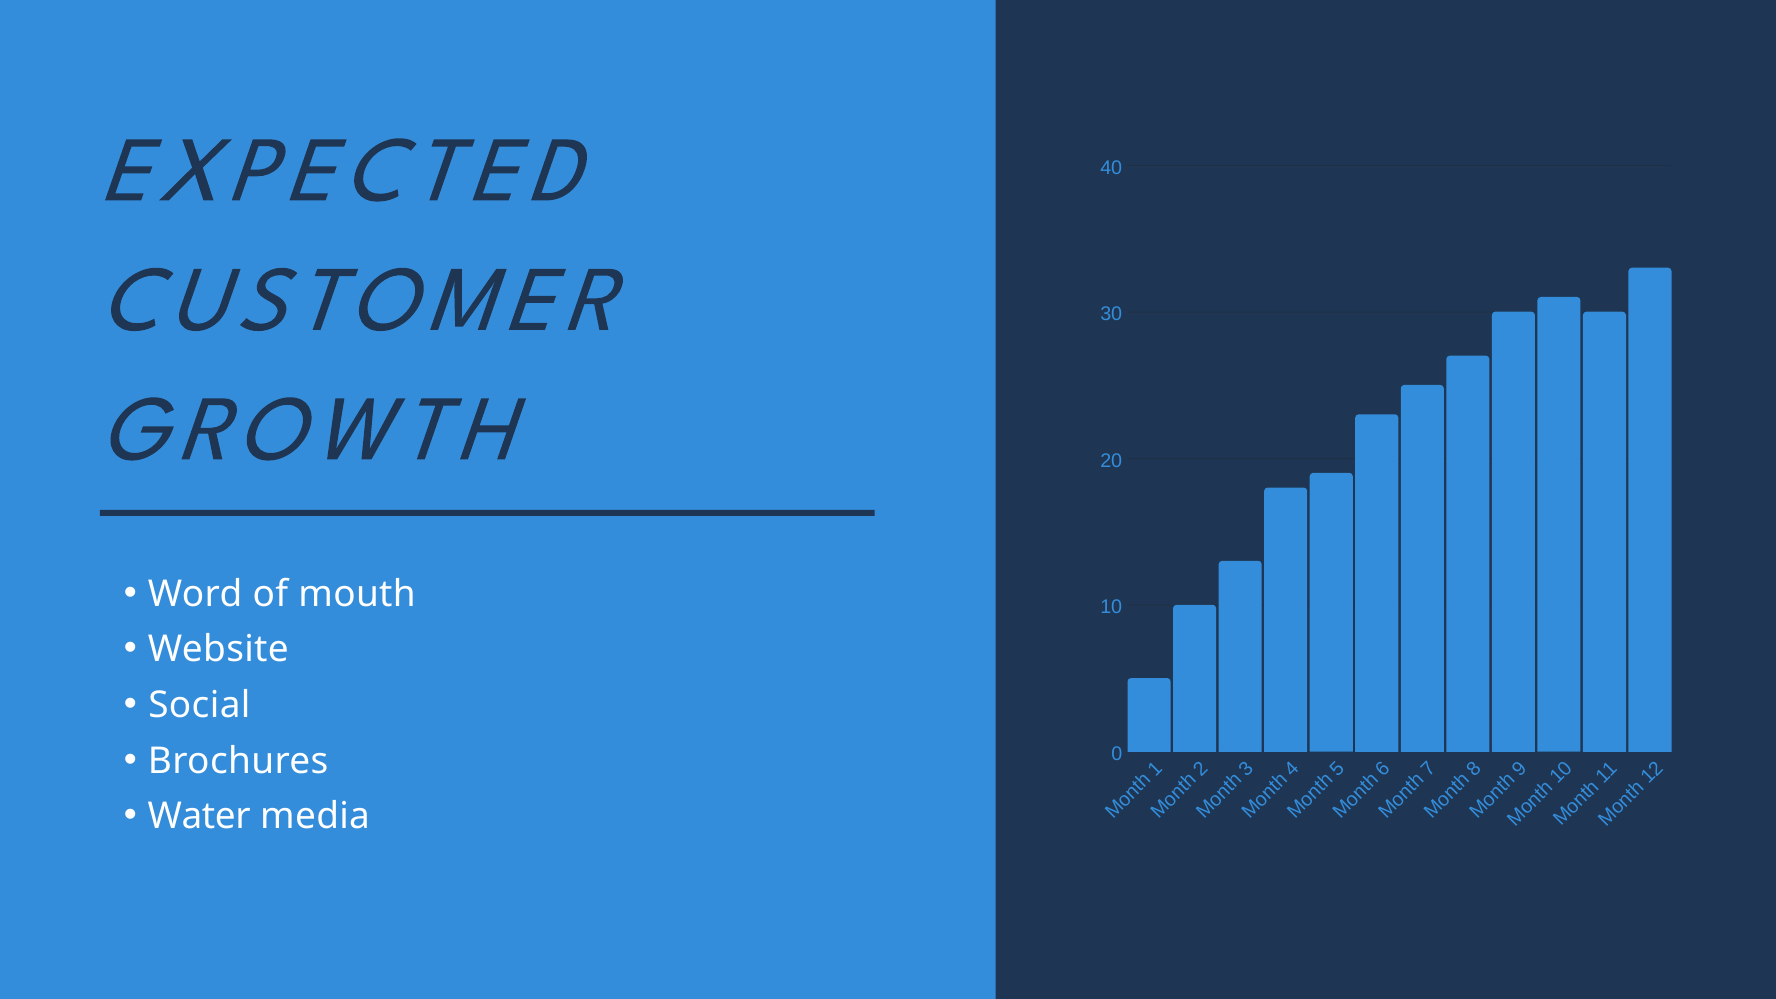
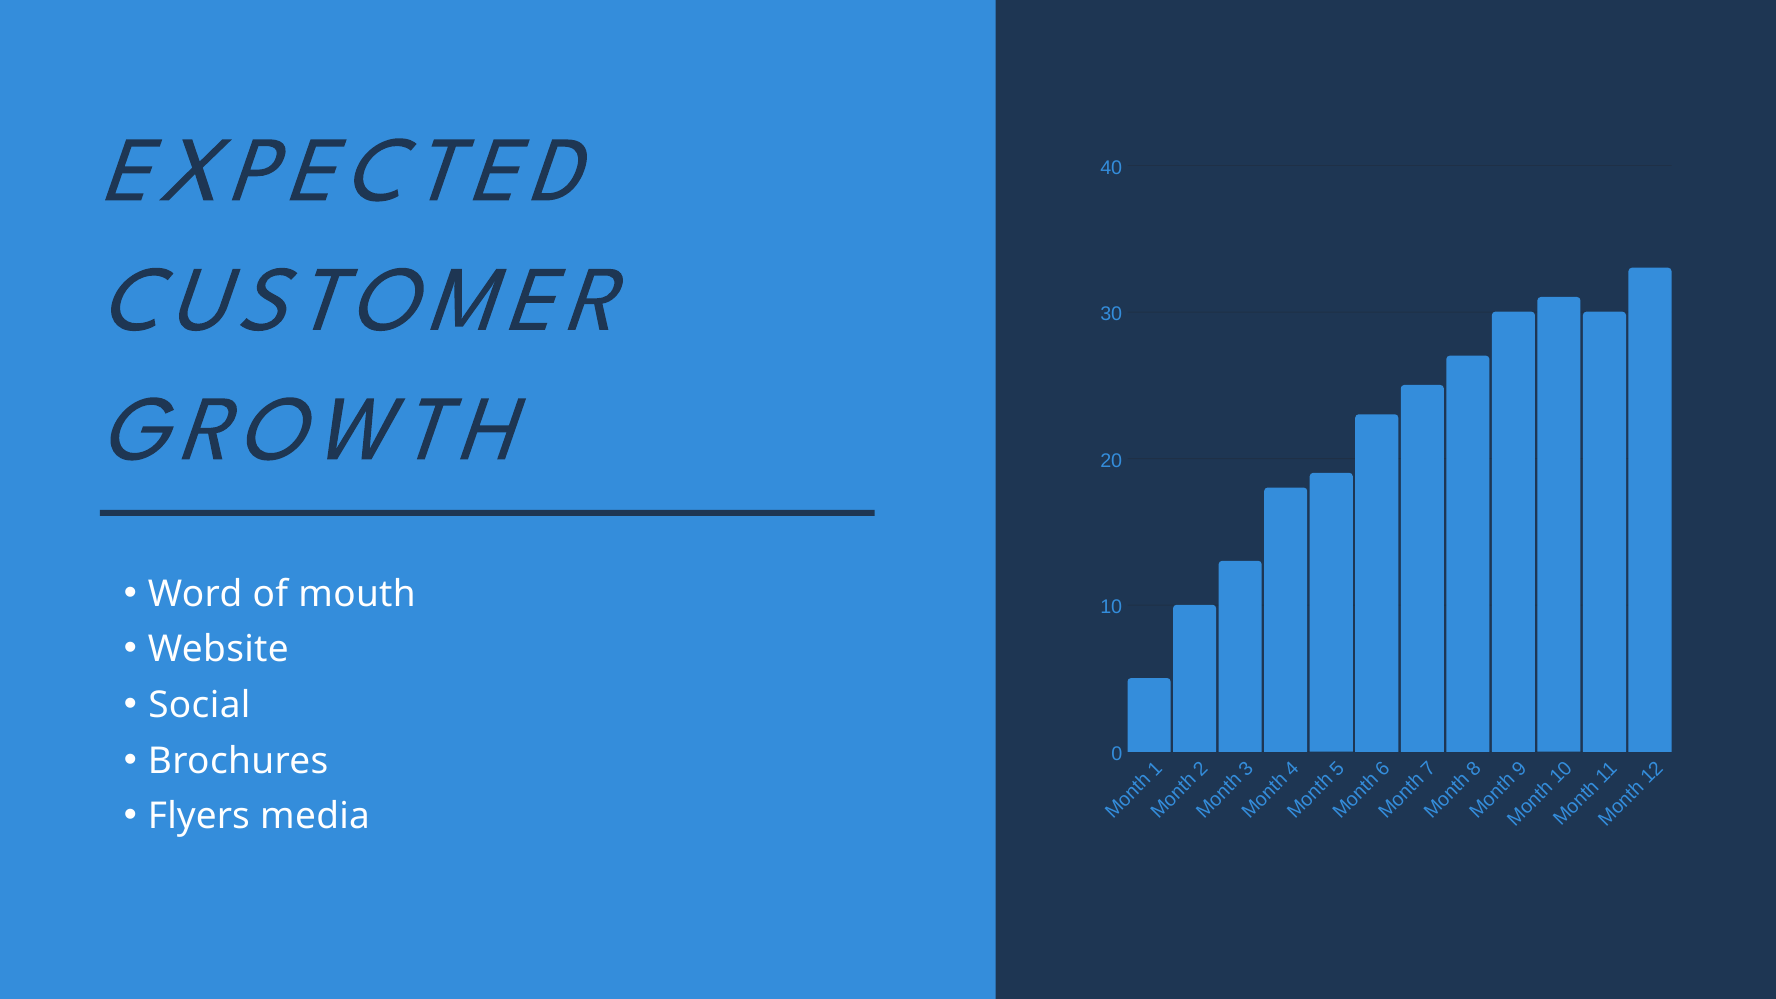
Water: Water -> Flyers
